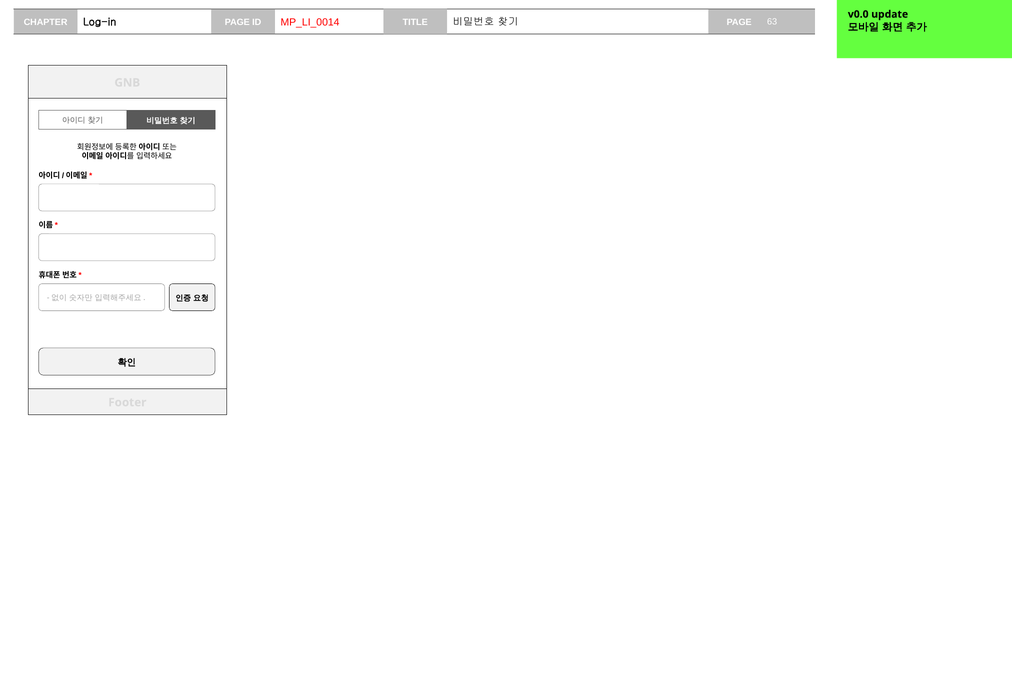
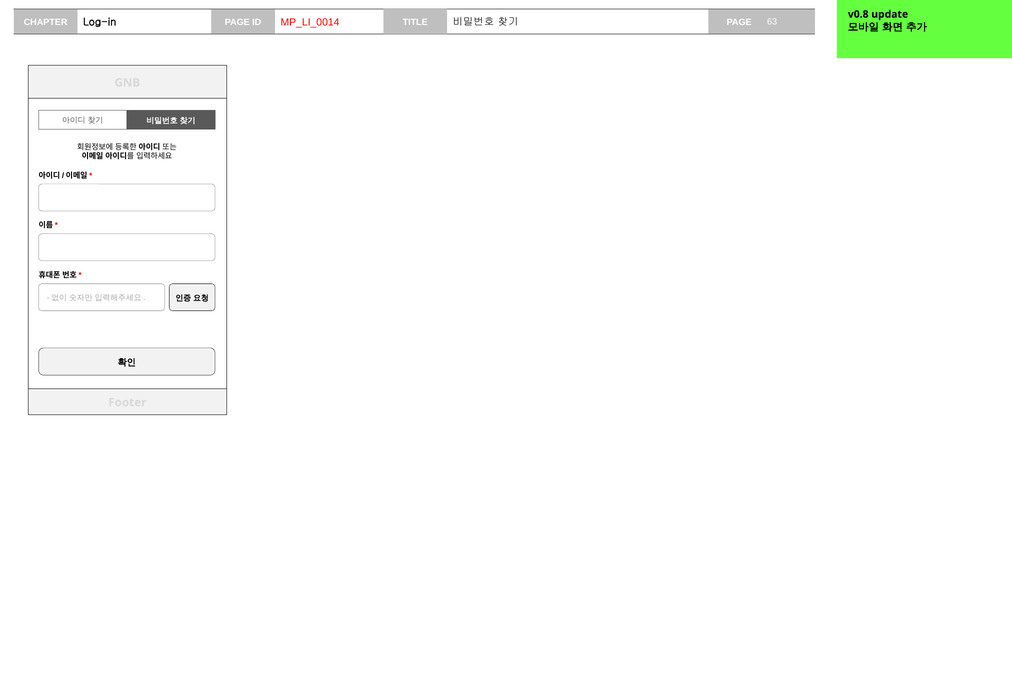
v0.0: v0.0 -> v0.8
